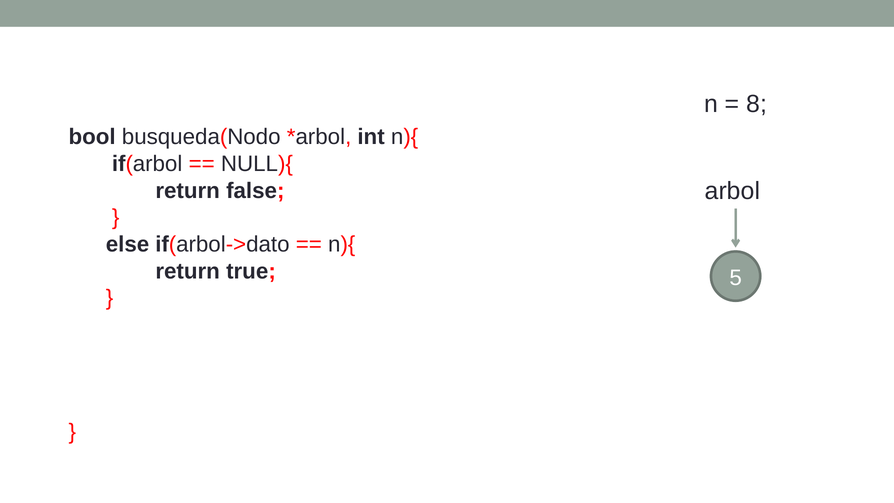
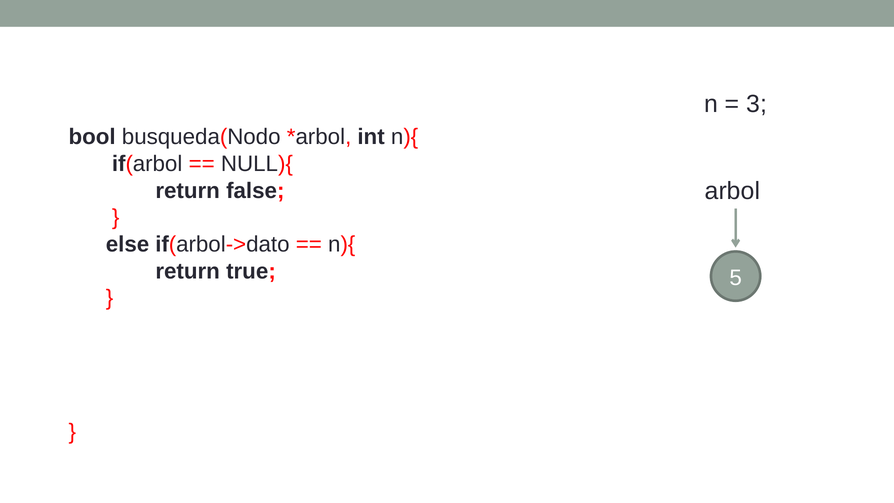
8: 8 -> 3
